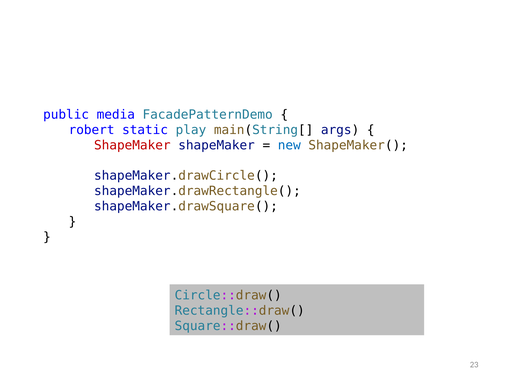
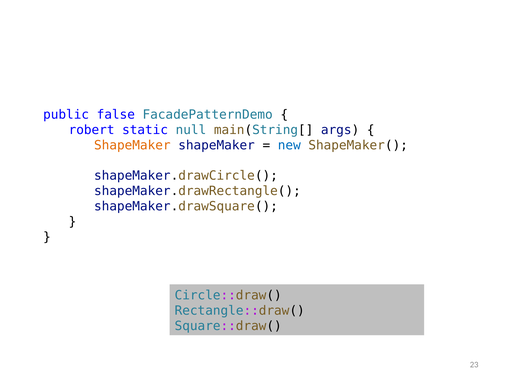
media: media -> false
play: play -> null
ShapeMaker at (132, 145) colour: red -> orange
